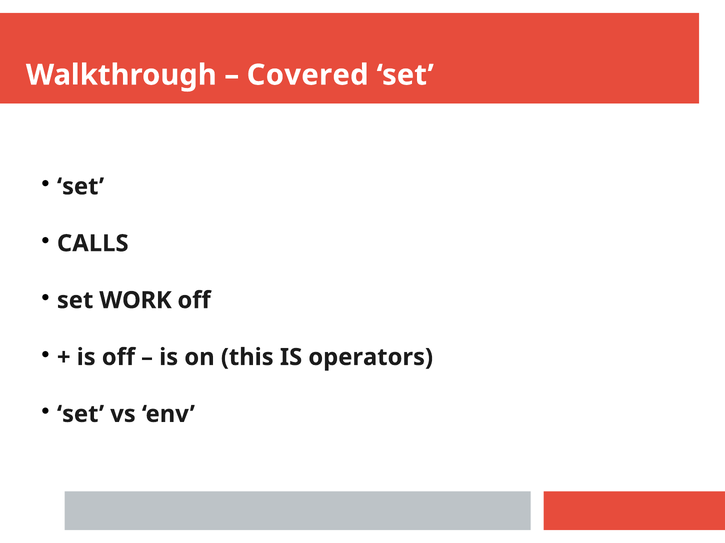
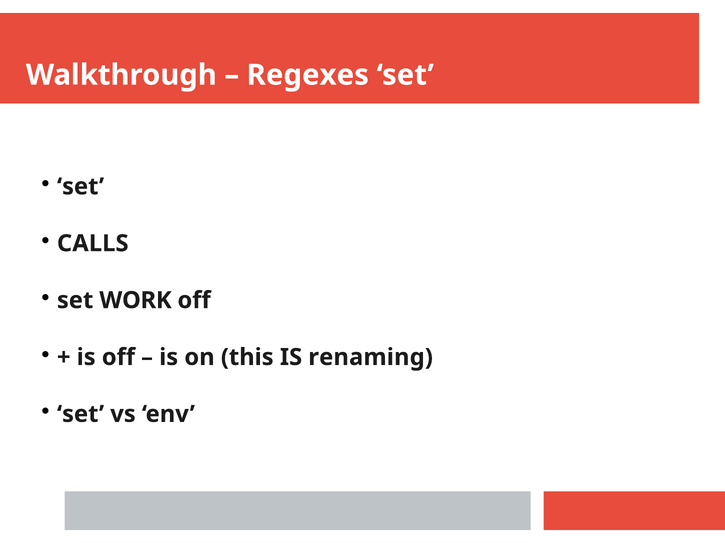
Covered: Covered -> Regexes
operators: operators -> renaming
